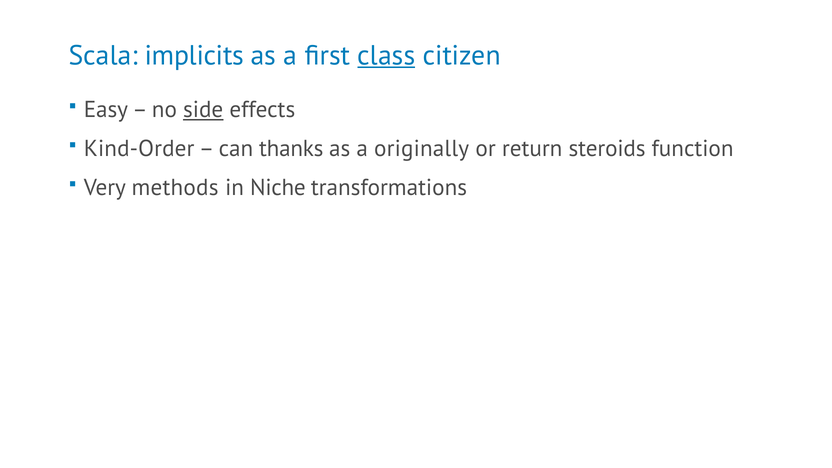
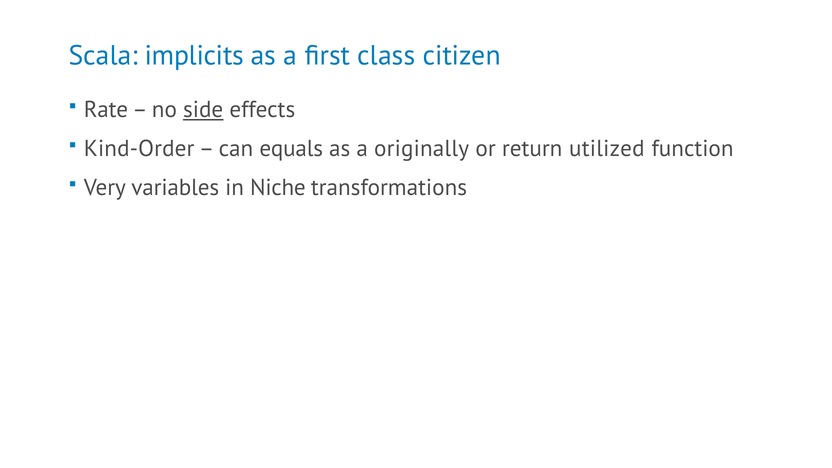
class underline: present -> none
Easy: Easy -> Rate
thanks: thanks -> equals
steroids: steroids -> utilized
methods: methods -> variables
